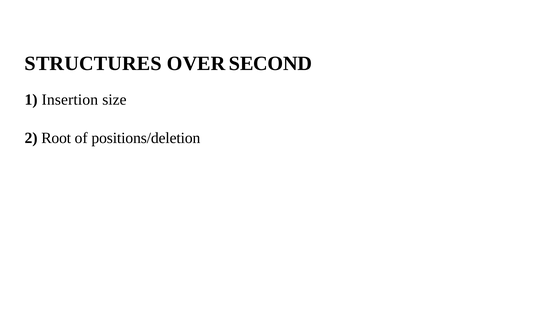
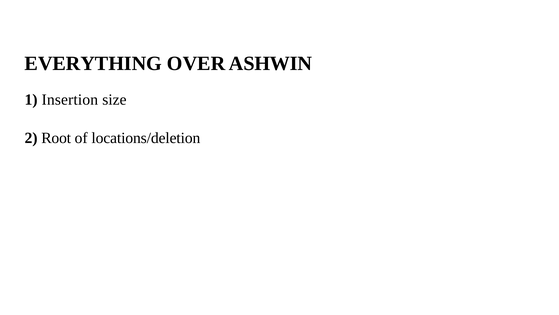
STRUCTURES: STRUCTURES -> EVERYTHING
SECOND: SECOND -> ASHWIN
positions/deletion: positions/deletion -> locations/deletion
